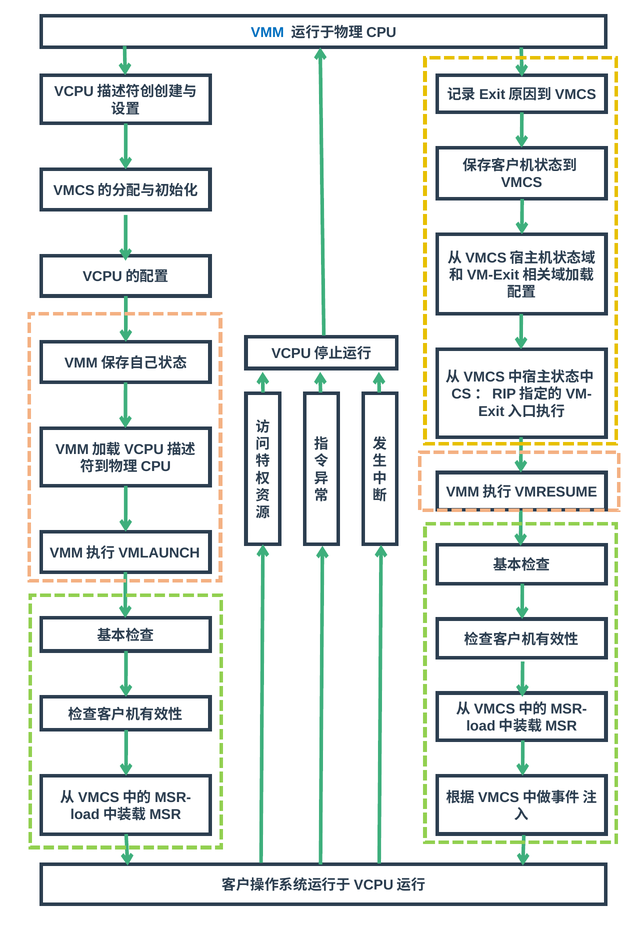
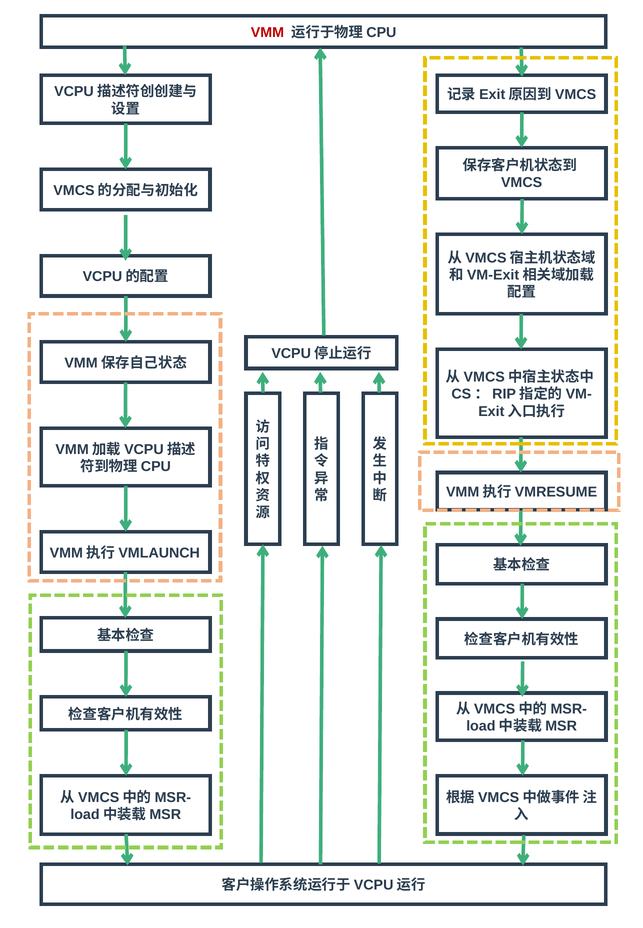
VMM colour: blue -> red
